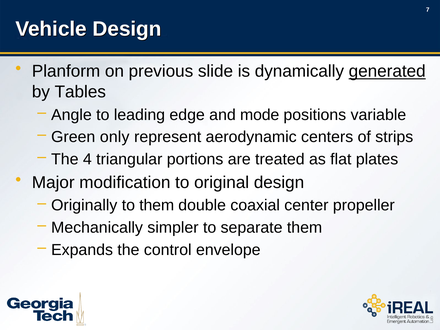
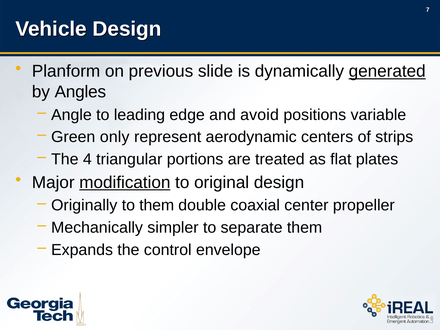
Tables: Tables -> Angles
mode: mode -> avoid
modification underline: none -> present
